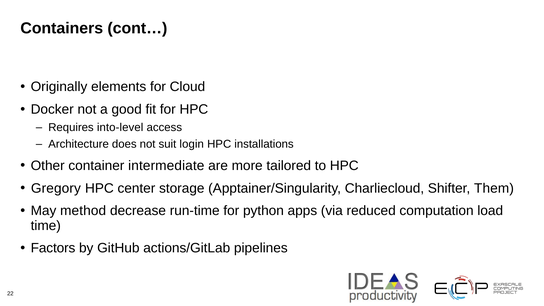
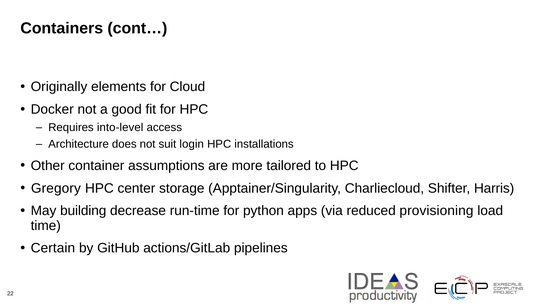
intermediate: intermediate -> assumptions
Them: Them -> Harris
method: method -> building
computation: computation -> provisioning
Factors: Factors -> Certain
